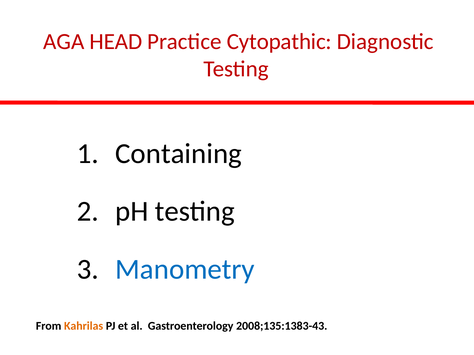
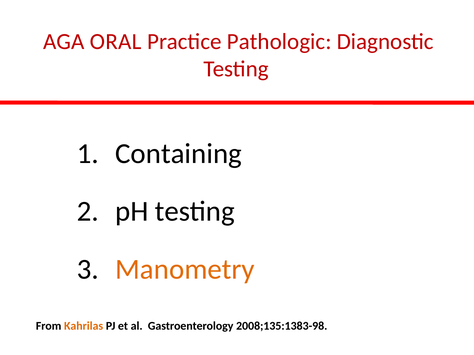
HEAD: HEAD -> ORAL
Cytopathic: Cytopathic -> Pathologic
Manometry colour: blue -> orange
2008;135:1383-43: 2008;135:1383-43 -> 2008;135:1383-98
